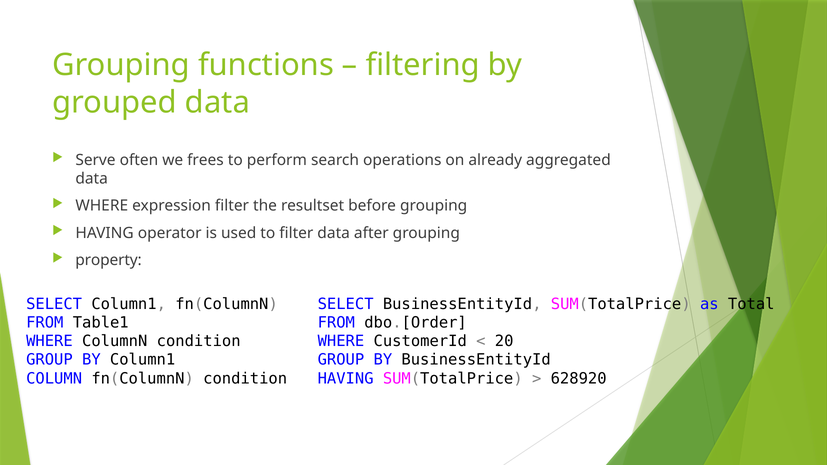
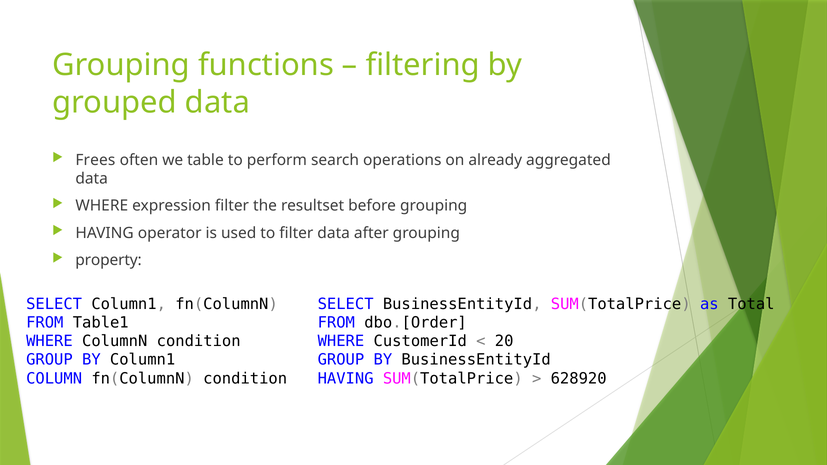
Serve: Serve -> Frees
frees: frees -> table
